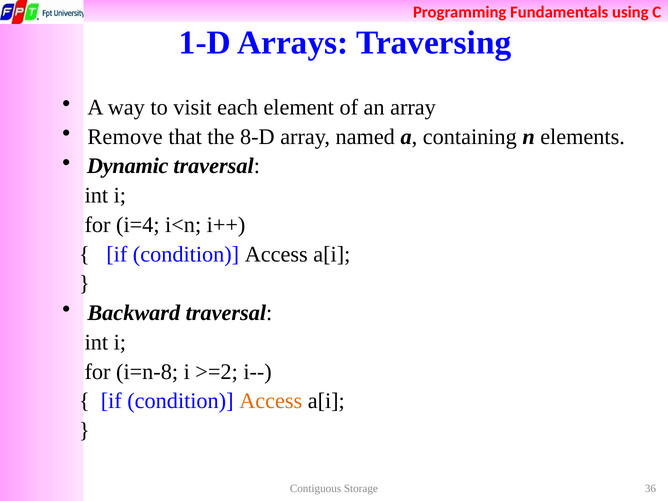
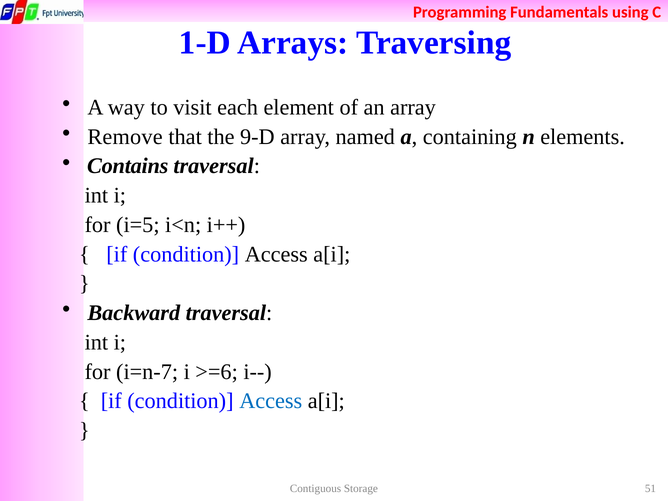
8-D: 8-D -> 9-D
Dynamic: Dynamic -> Contains
i=4: i=4 -> i=5
i=n-8: i=n-8 -> i=n-7
>=2: >=2 -> >=6
Access at (271, 401) colour: orange -> blue
36: 36 -> 51
